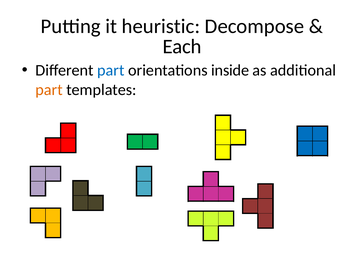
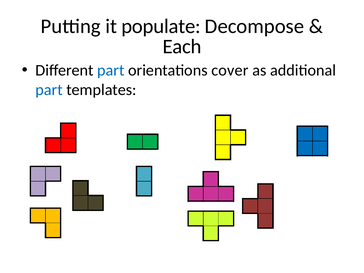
heuristic: heuristic -> populate
inside: inside -> cover
part at (49, 90) colour: orange -> blue
